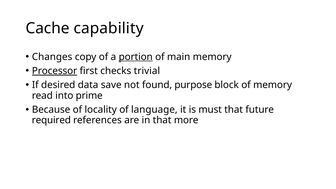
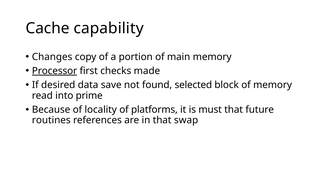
portion underline: present -> none
trivial: trivial -> made
purpose: purpose -> selected
language: language -> platforms
required: required -> routines
more: more -> swap
